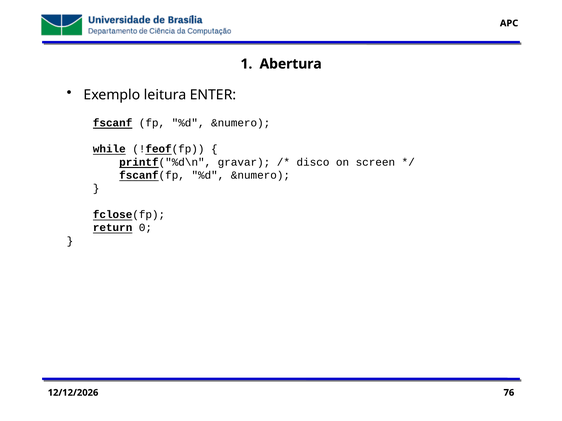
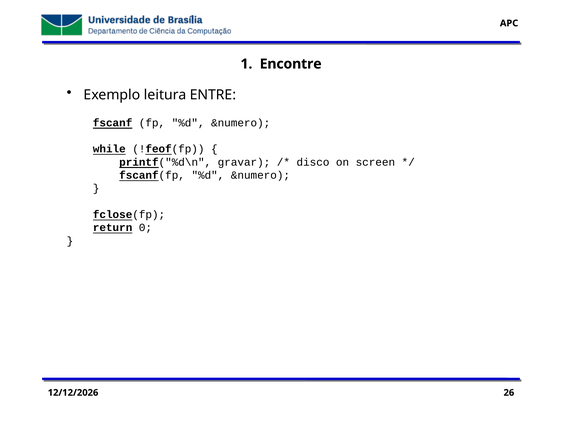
Abertura: Abertura -> Encontre
ENTER: ENTER -> ENTRE
76: 76 -> 26
